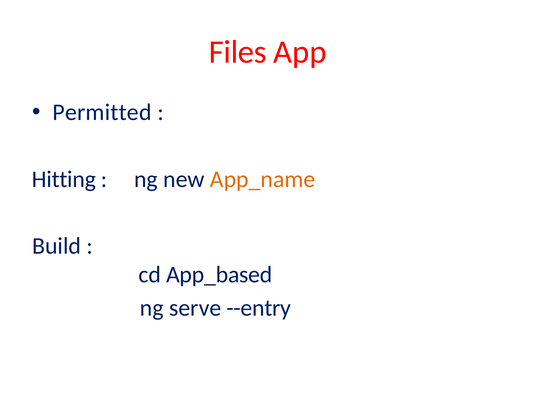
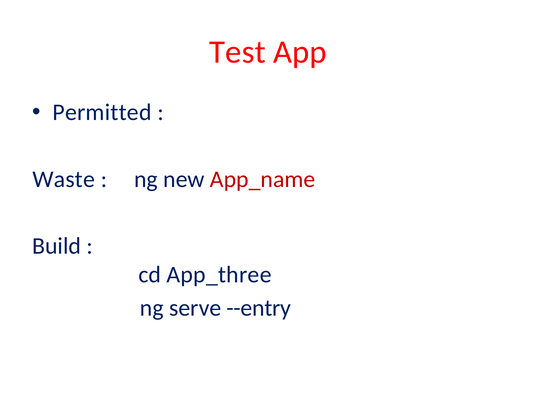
Files: Files -> Test
Hitting: Hitting -> Waste
App_name colour: orange -> red
App_based: App_based -> App_three
